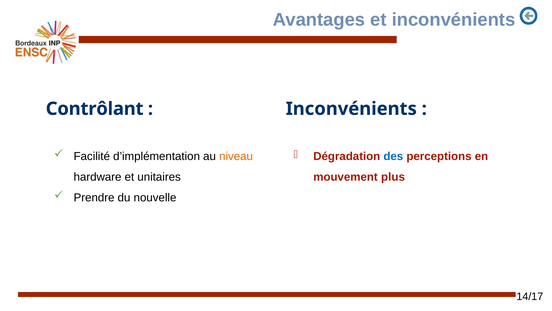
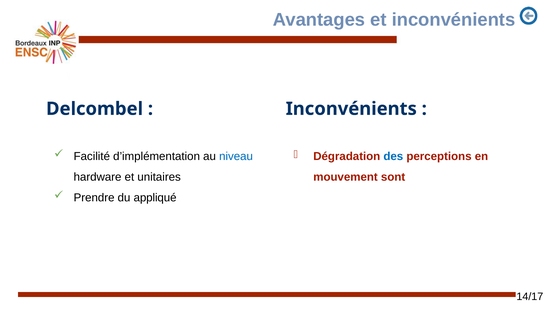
Contrôlant: Contrôlant -> Delcombel
niveau colour: orange -> blue
plus: plus -> sont
nouvelle: nouvelle -> appliqué
